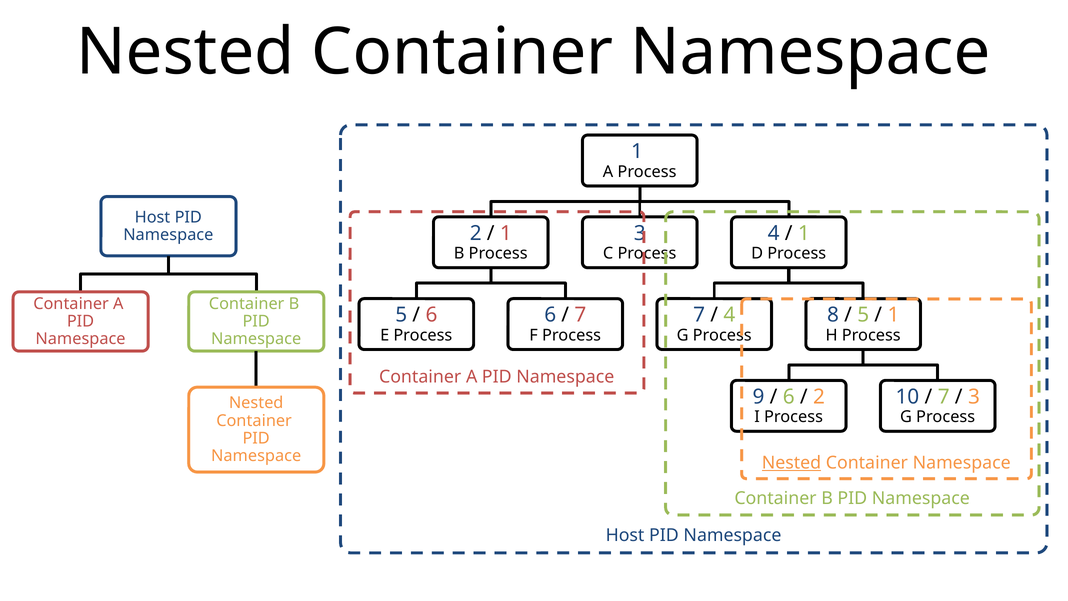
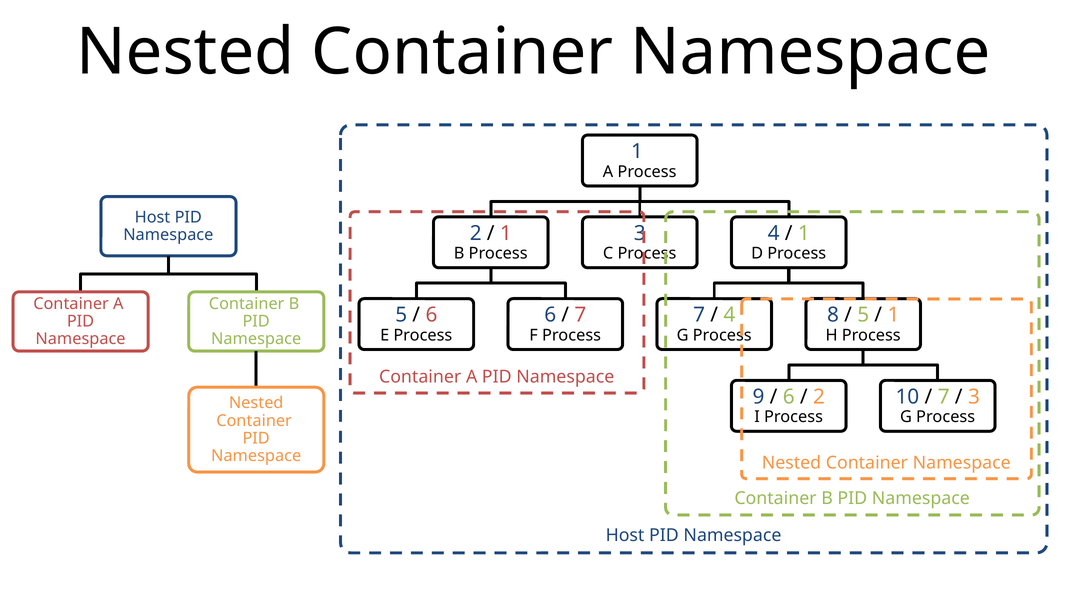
Nested at (791, 463) underline: present -> none
